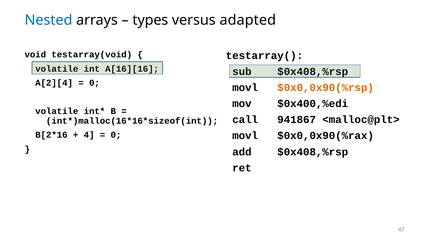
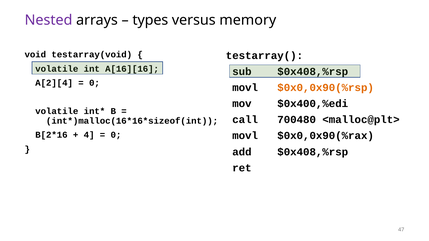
Nested colour: blue -> purple
adapted: adapted -> memory
941867: 941867 -> 700480
